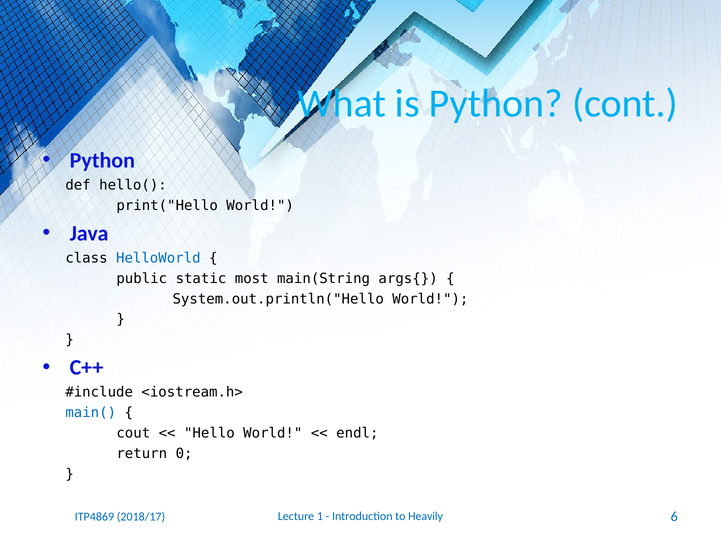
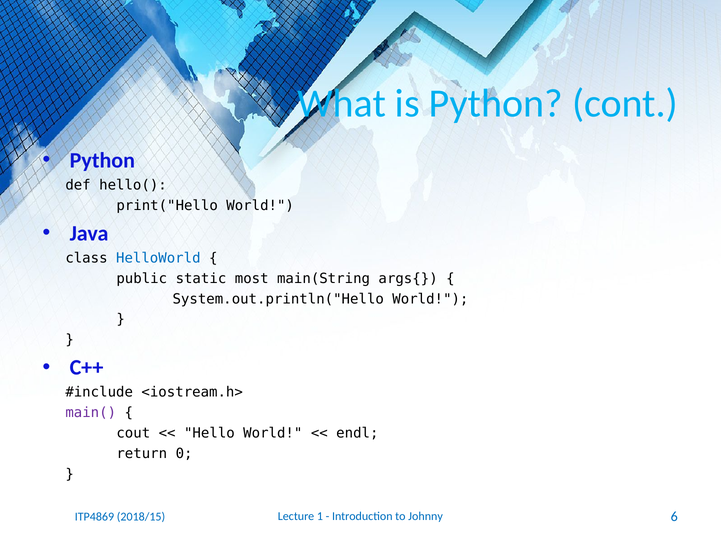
main( colour: blue -> purple
Heavily: Heavily -> Johnny
2018/17: 2018/17 -> 2018/15
